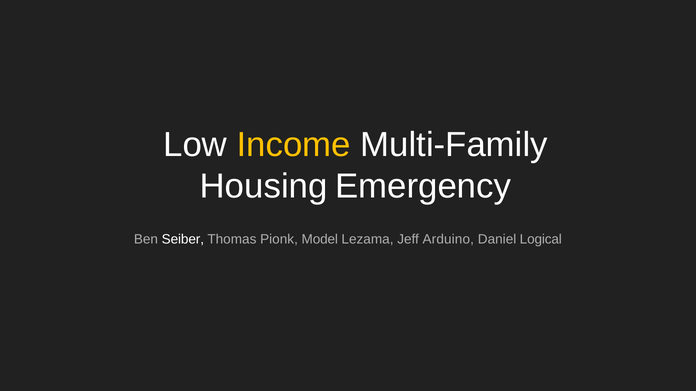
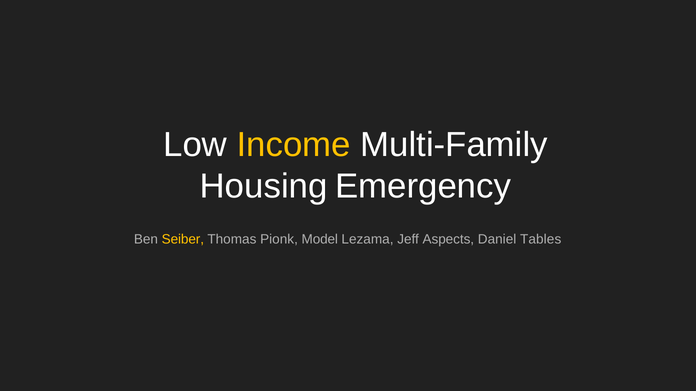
Seiber colour: white -> yellow
Arduino: Arduino -> Aspects
Logical: Logical -> Tables
